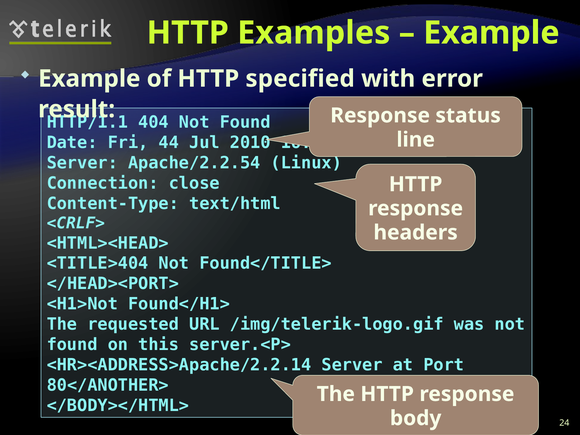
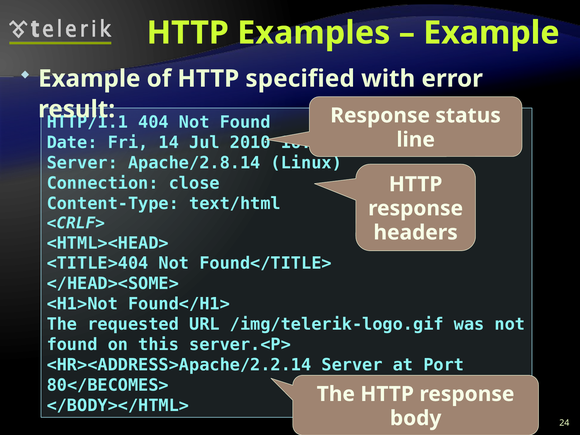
44: 44 -> 14
Apache/2.2.54: Apache/2.2.54 -> Apache/2.8.14
</HEAD><PORT>: </HEAD><PORT> -> </HEAD><SOME>
80</ANOTHER>: 80</ANOTHER> -> 80</BECOMES>
